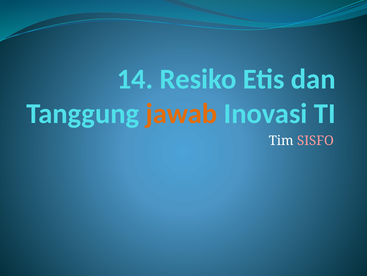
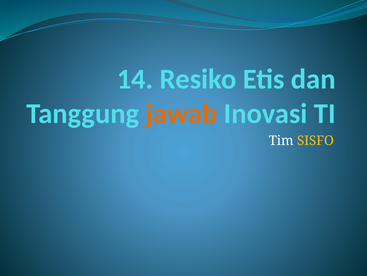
SISFO colour: pink -> yellow
